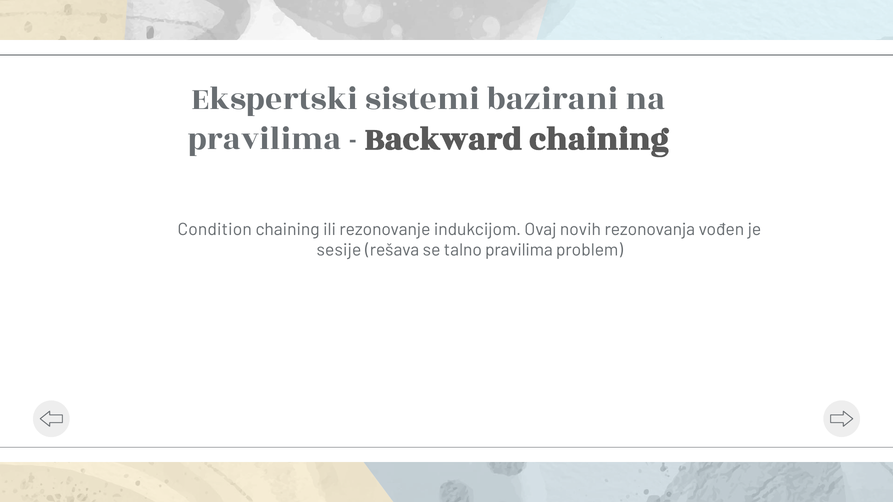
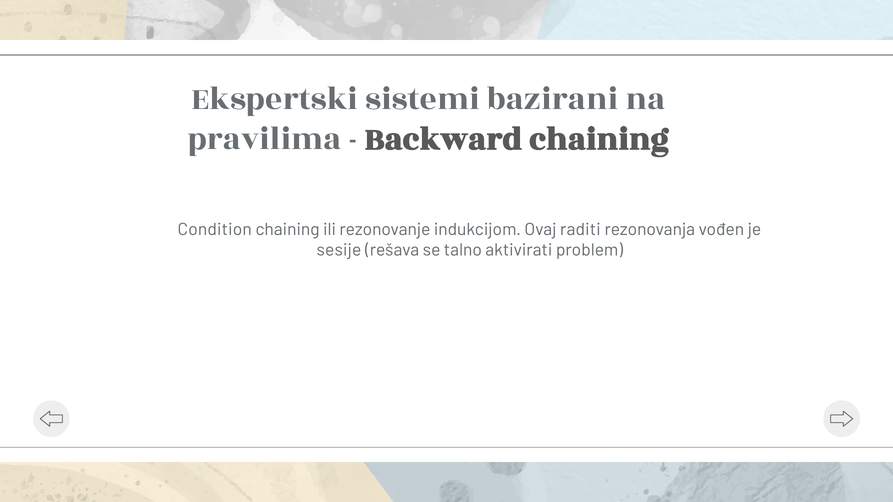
novih: novih -> raditi
talno pravilima: pravilima -> aktivirati
